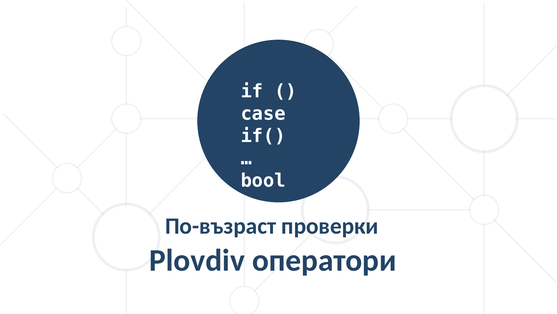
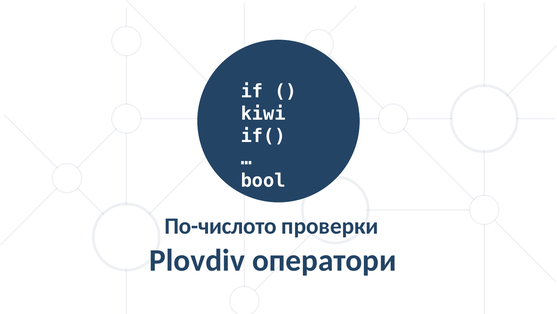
casе: casе -> kiwi
По-възраст: По-възраст -> По-числото
